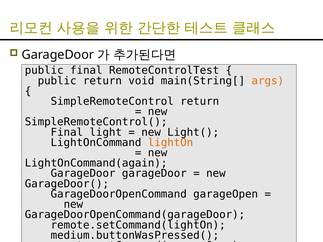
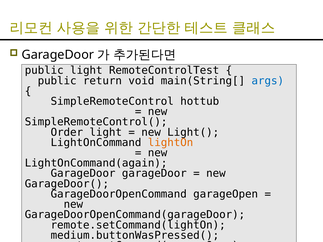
public final: final -> light
args colour: orange -> blue
SimpleRemoteControl return: return -> hottub
Final at (67, 132): Final -> Order
